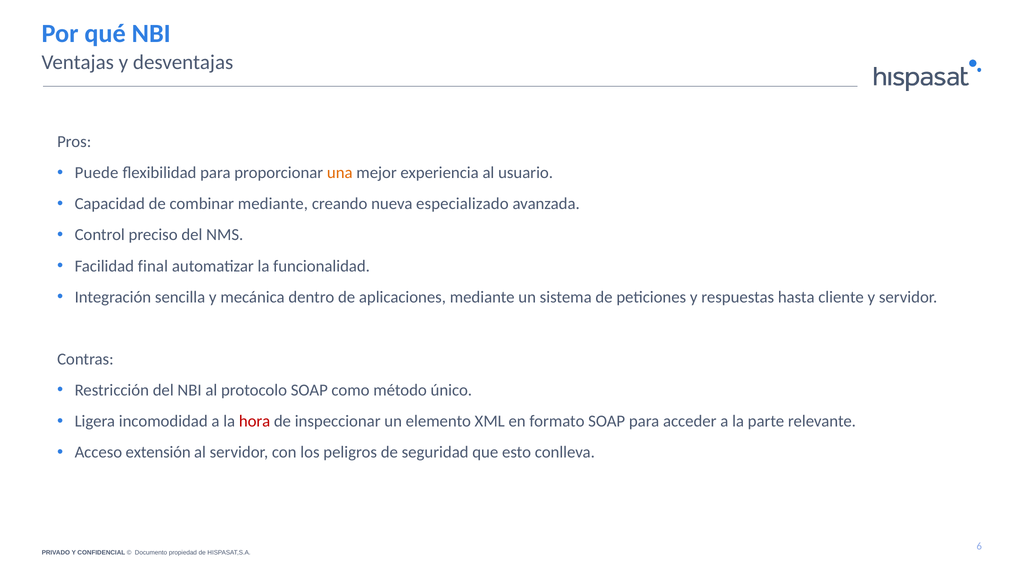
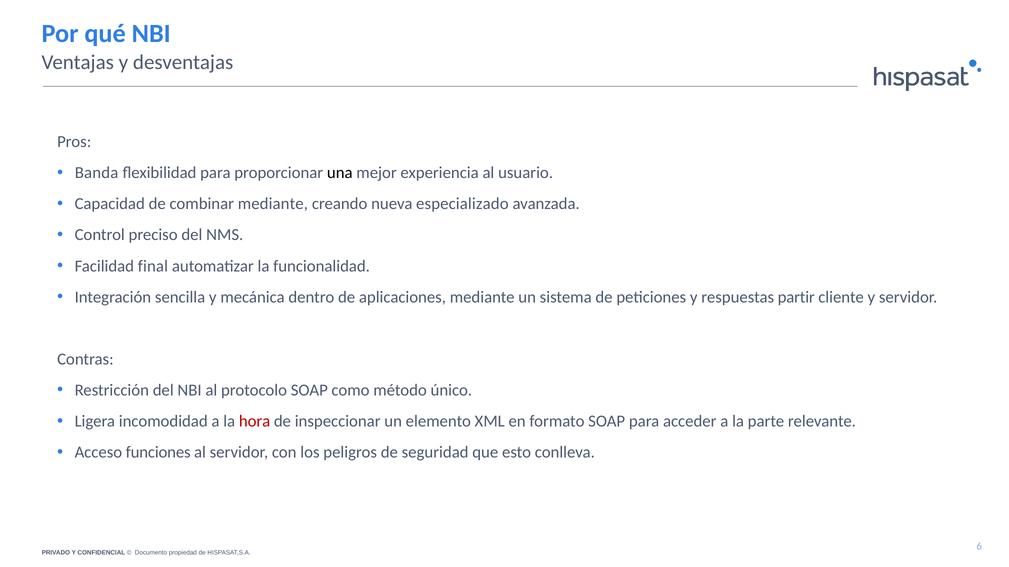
Puede: Puede -> Banda
una colour: orange -> black
hasta: hasta -> partir
extensión: extensión -> funciones
